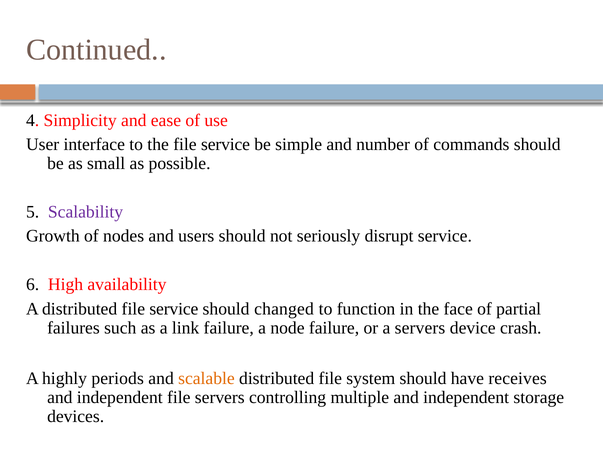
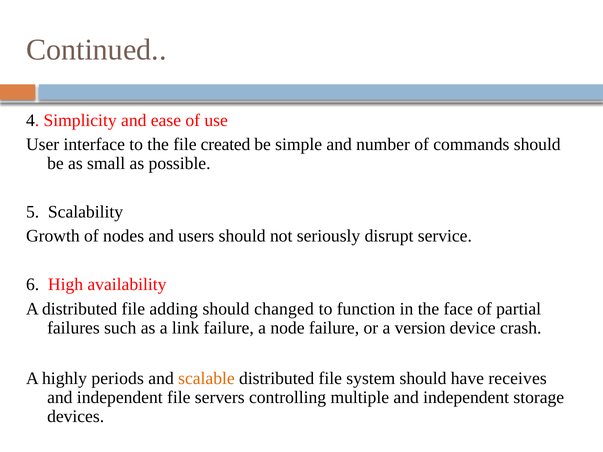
the file service: service -> created
Scalability colour: purple -> black
distributed file service: service -> adding
a servers: servers -> version
